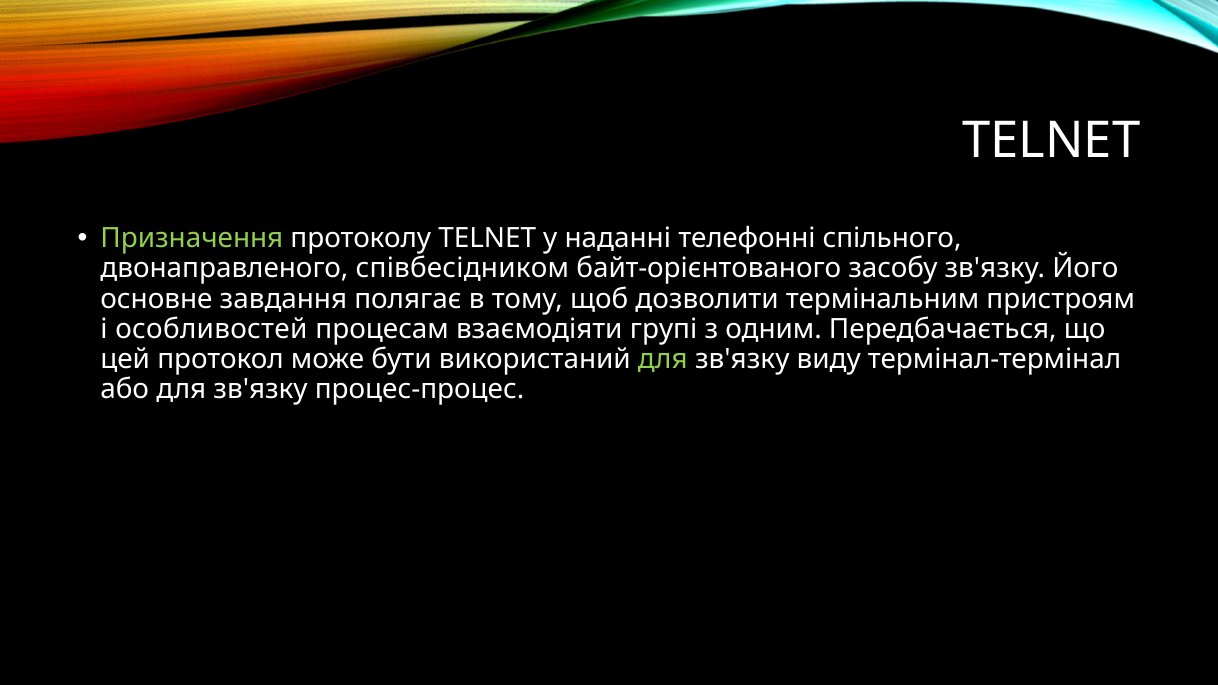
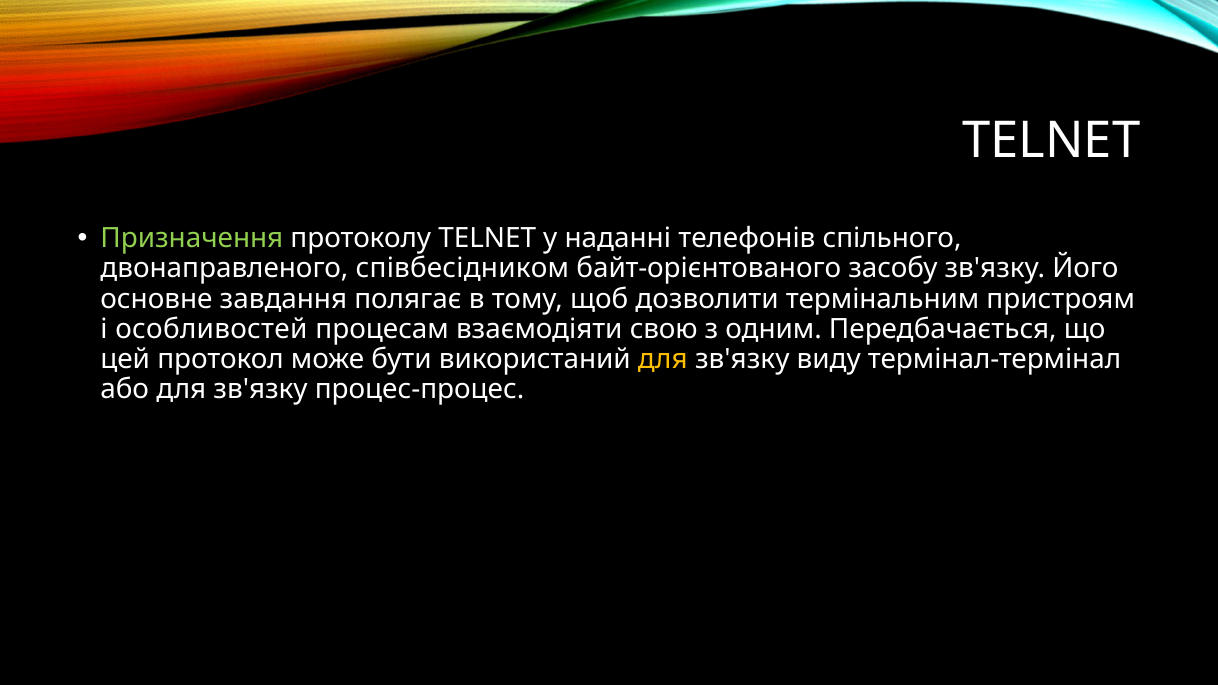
телефонні: телефонні -> телефонів
групі: групі -> свою
для at (663, 359) colour: light green -> yellow
